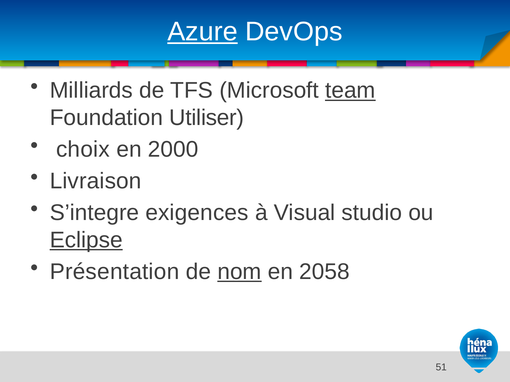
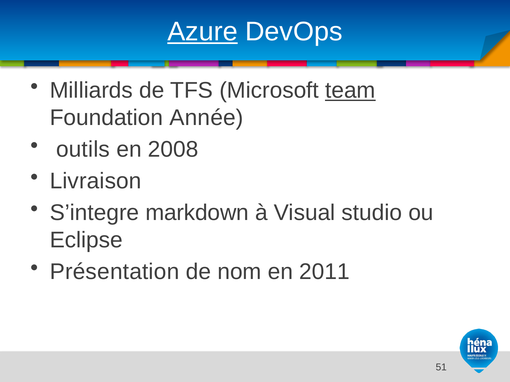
Utiliser: Utiliser -> Année
choix: choix -> outils
2000: 2000 -> 2008
exigences: exigences -> markdown
Eclipse underline: present -> none
nom underline: present -> none
2058: 2058 -> 2011
